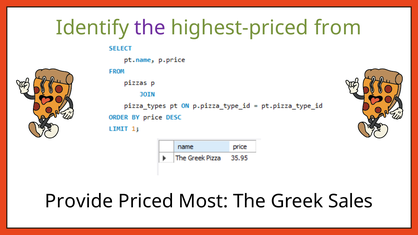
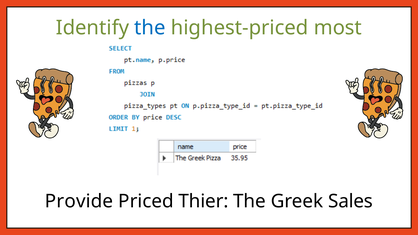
the at (150, 28) colour: purple -> blue
from: from -> most
Most: Most -> Thier
